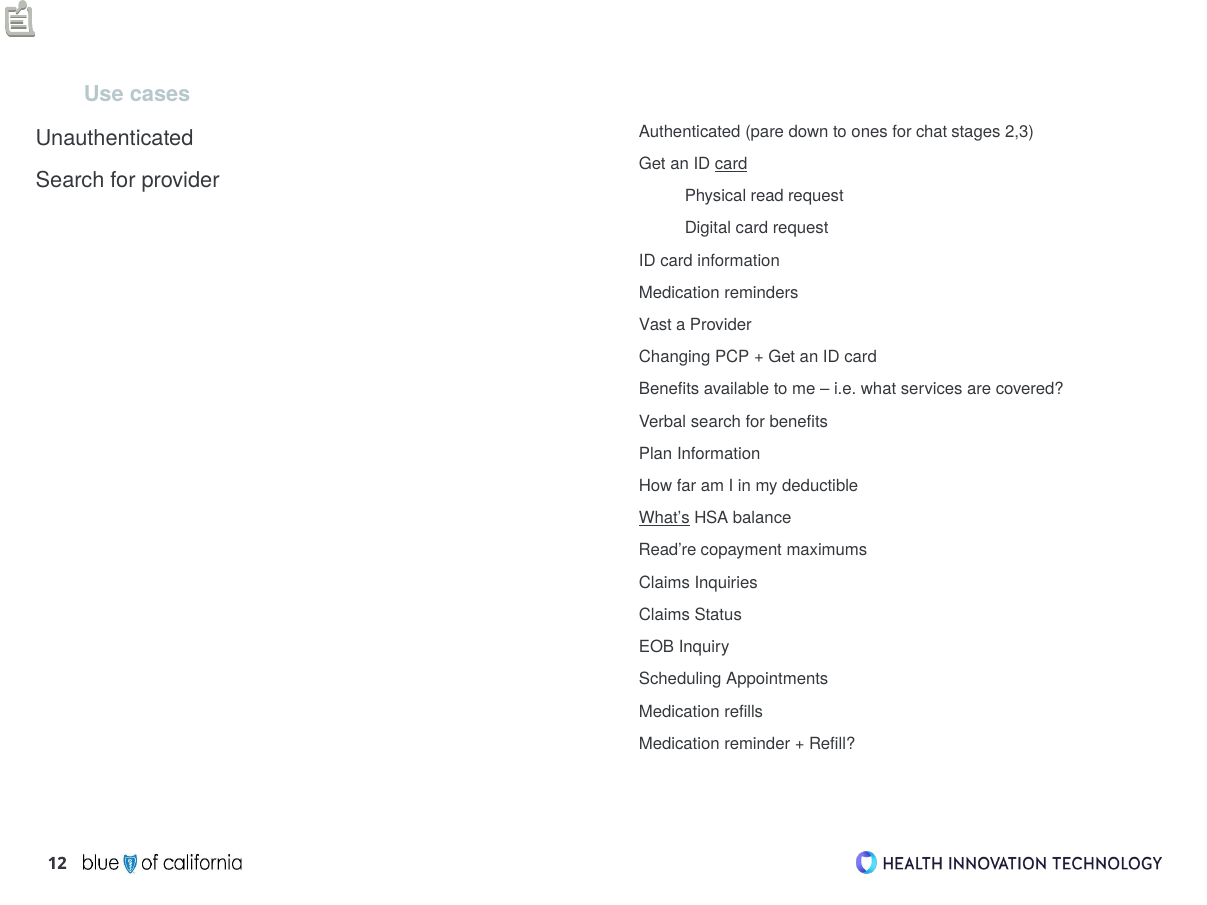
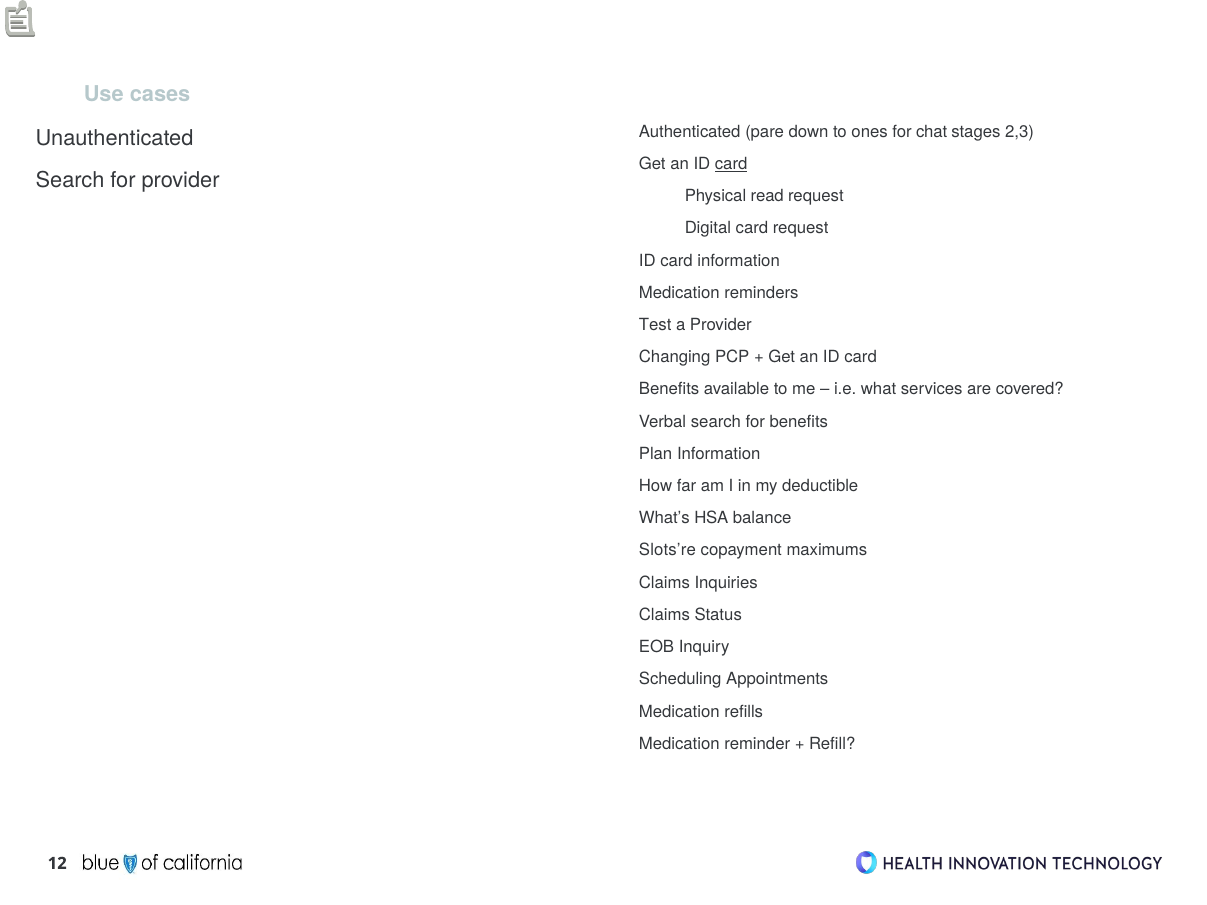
Vast: Vast -> Test
What’s underline: present -> none
Read’re: Read’re -> Slots’re
